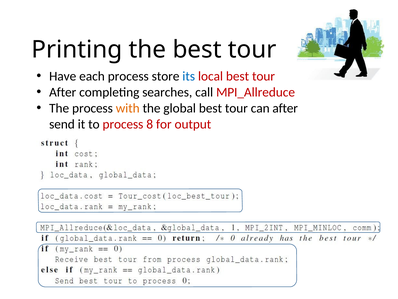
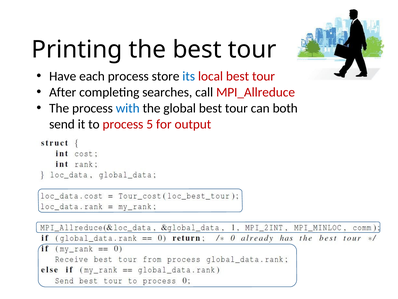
with colour: orange -> blue
can after: after -> both
8: 8 -> 5
